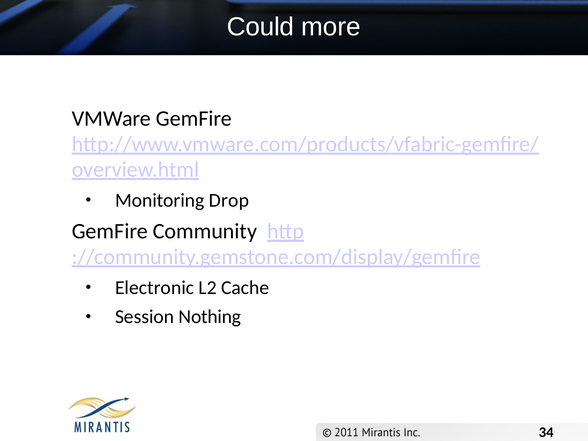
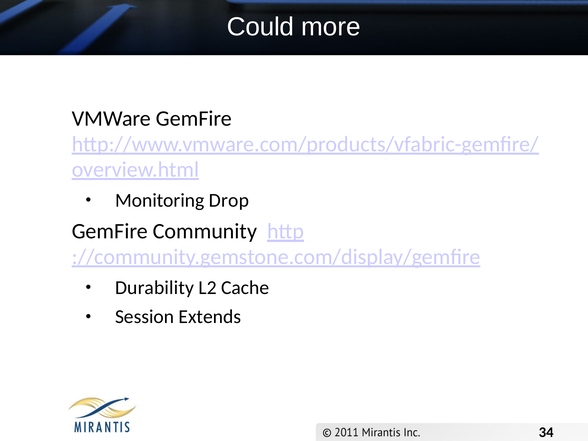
Electronic: Electronic -> Durability
Nothing: Nothing -> Extends
